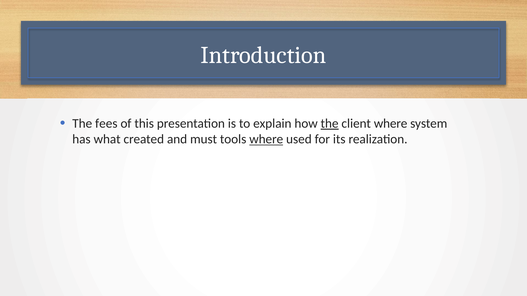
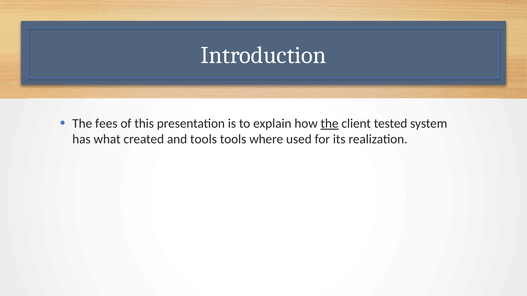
client where: where -> tested
and must: must -> tools
where at (266, 140) underline: present -> none
